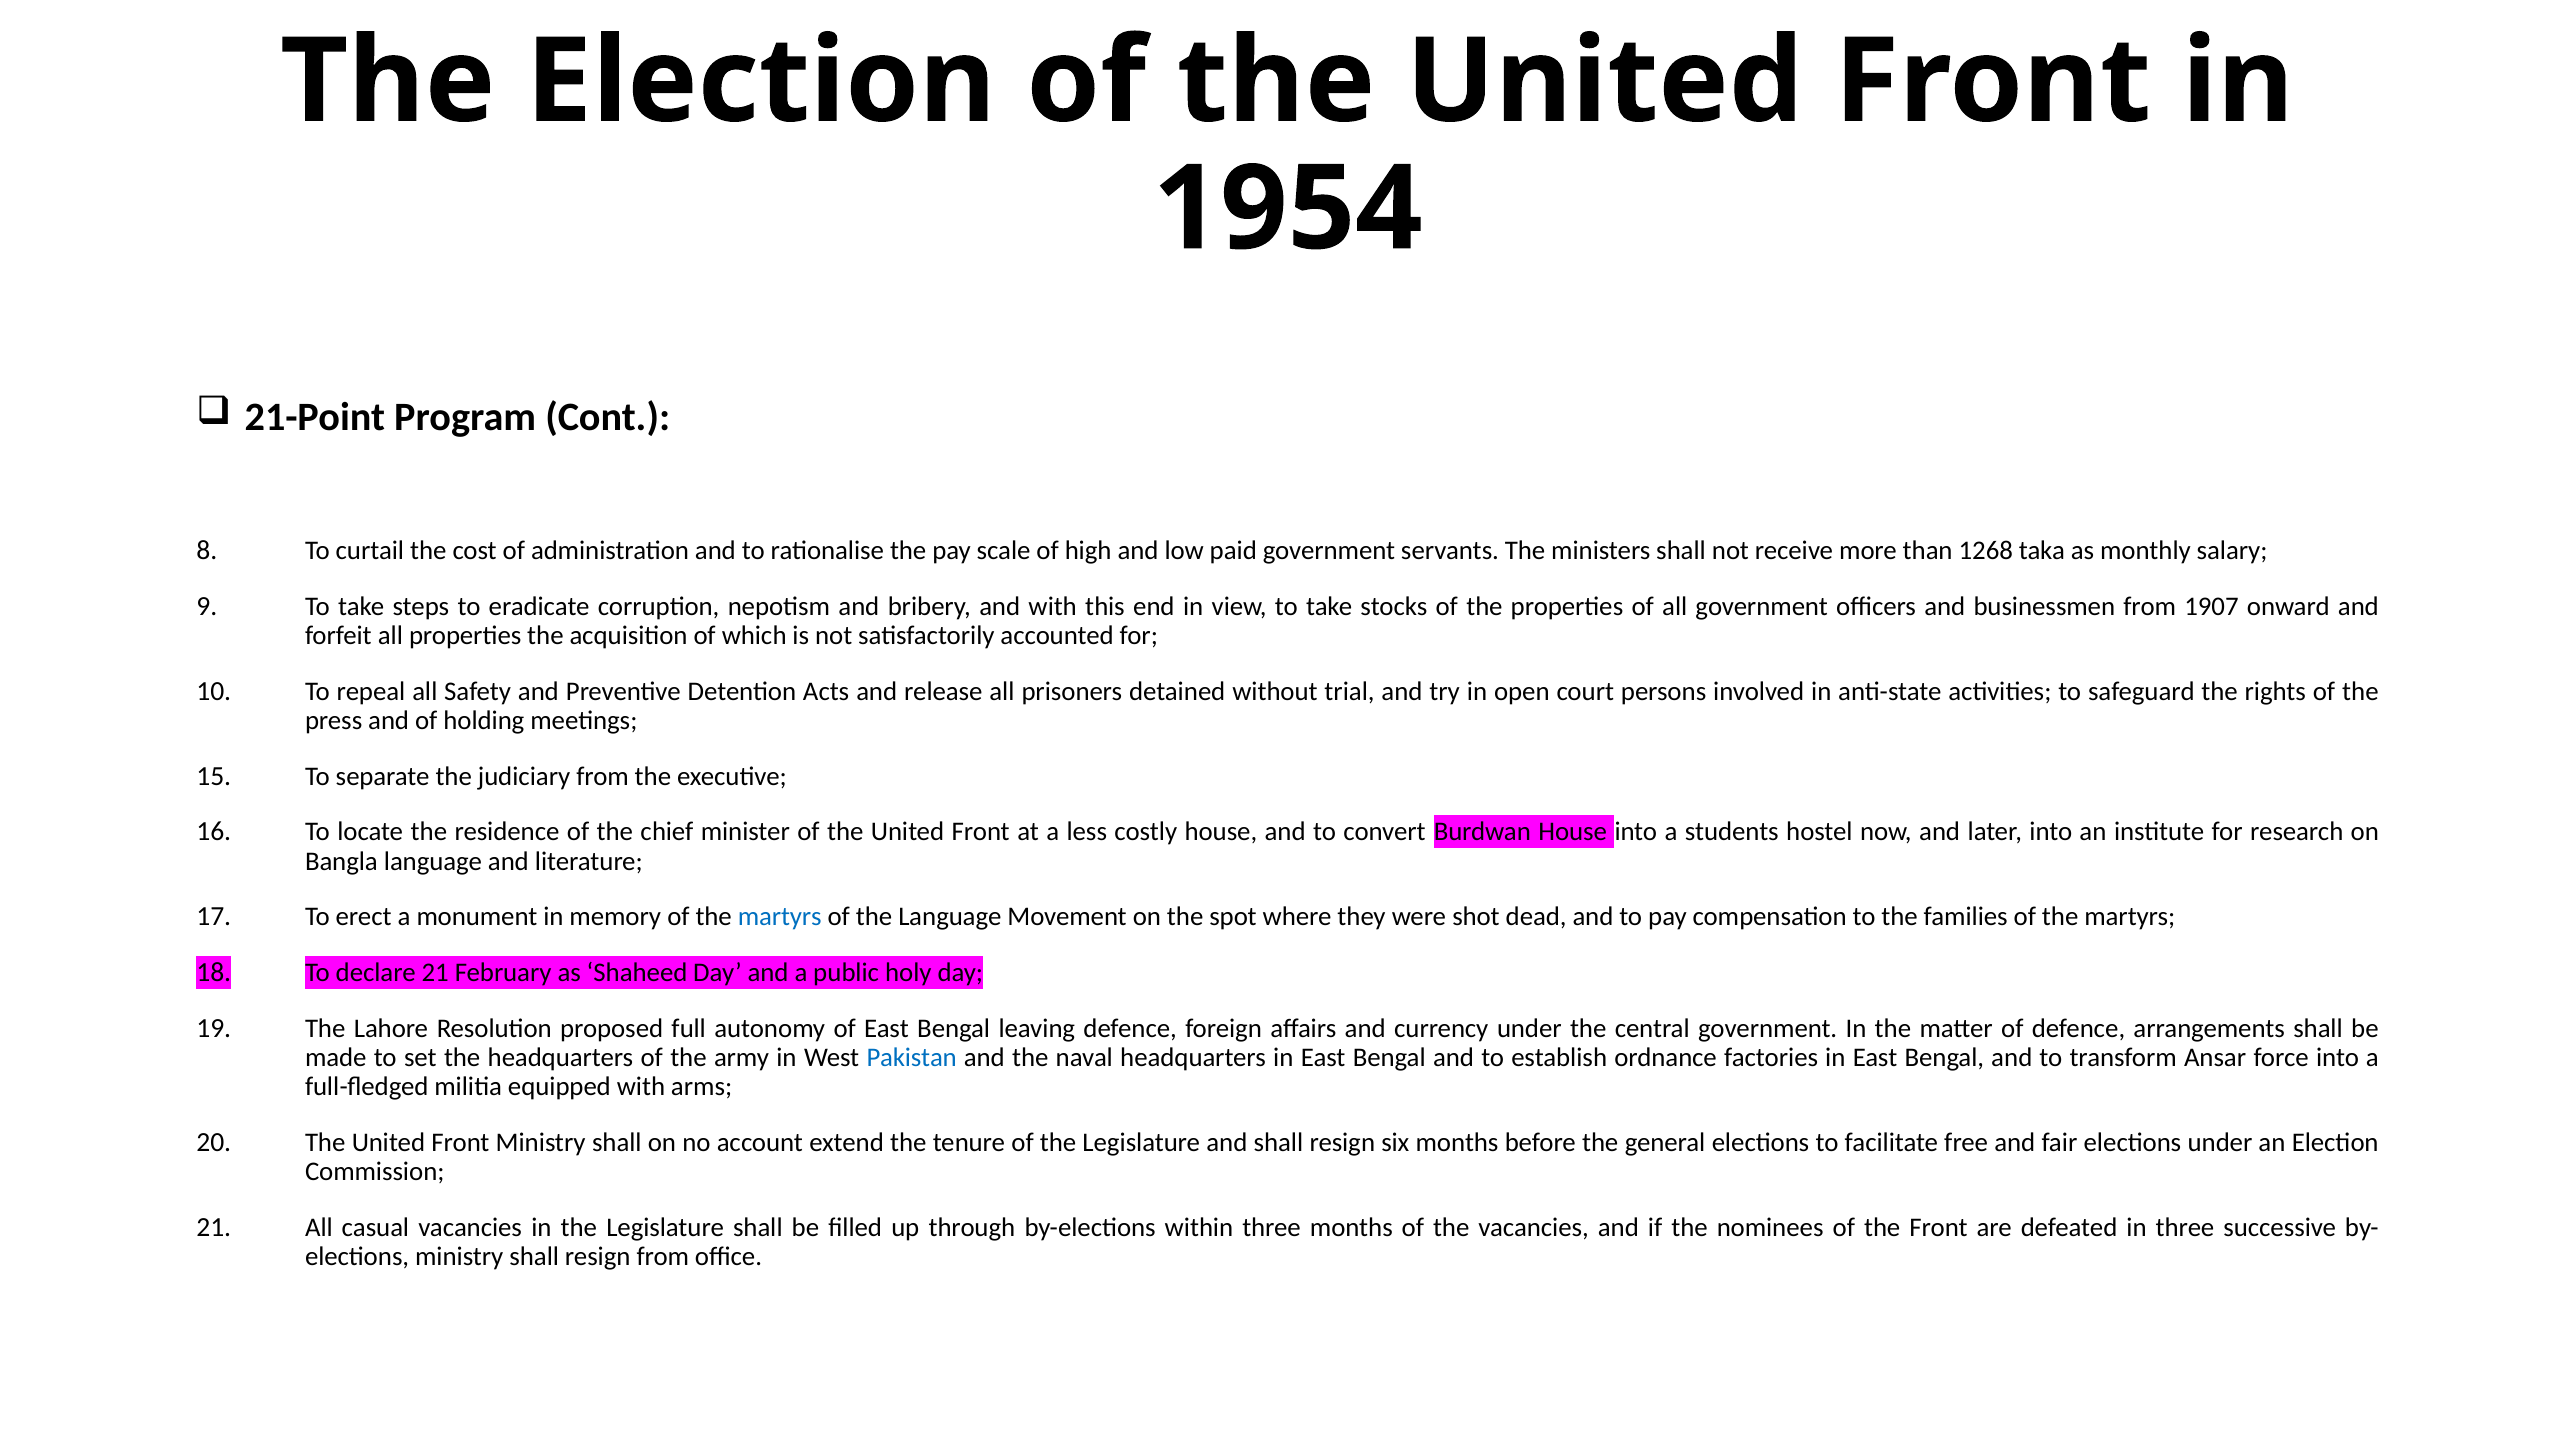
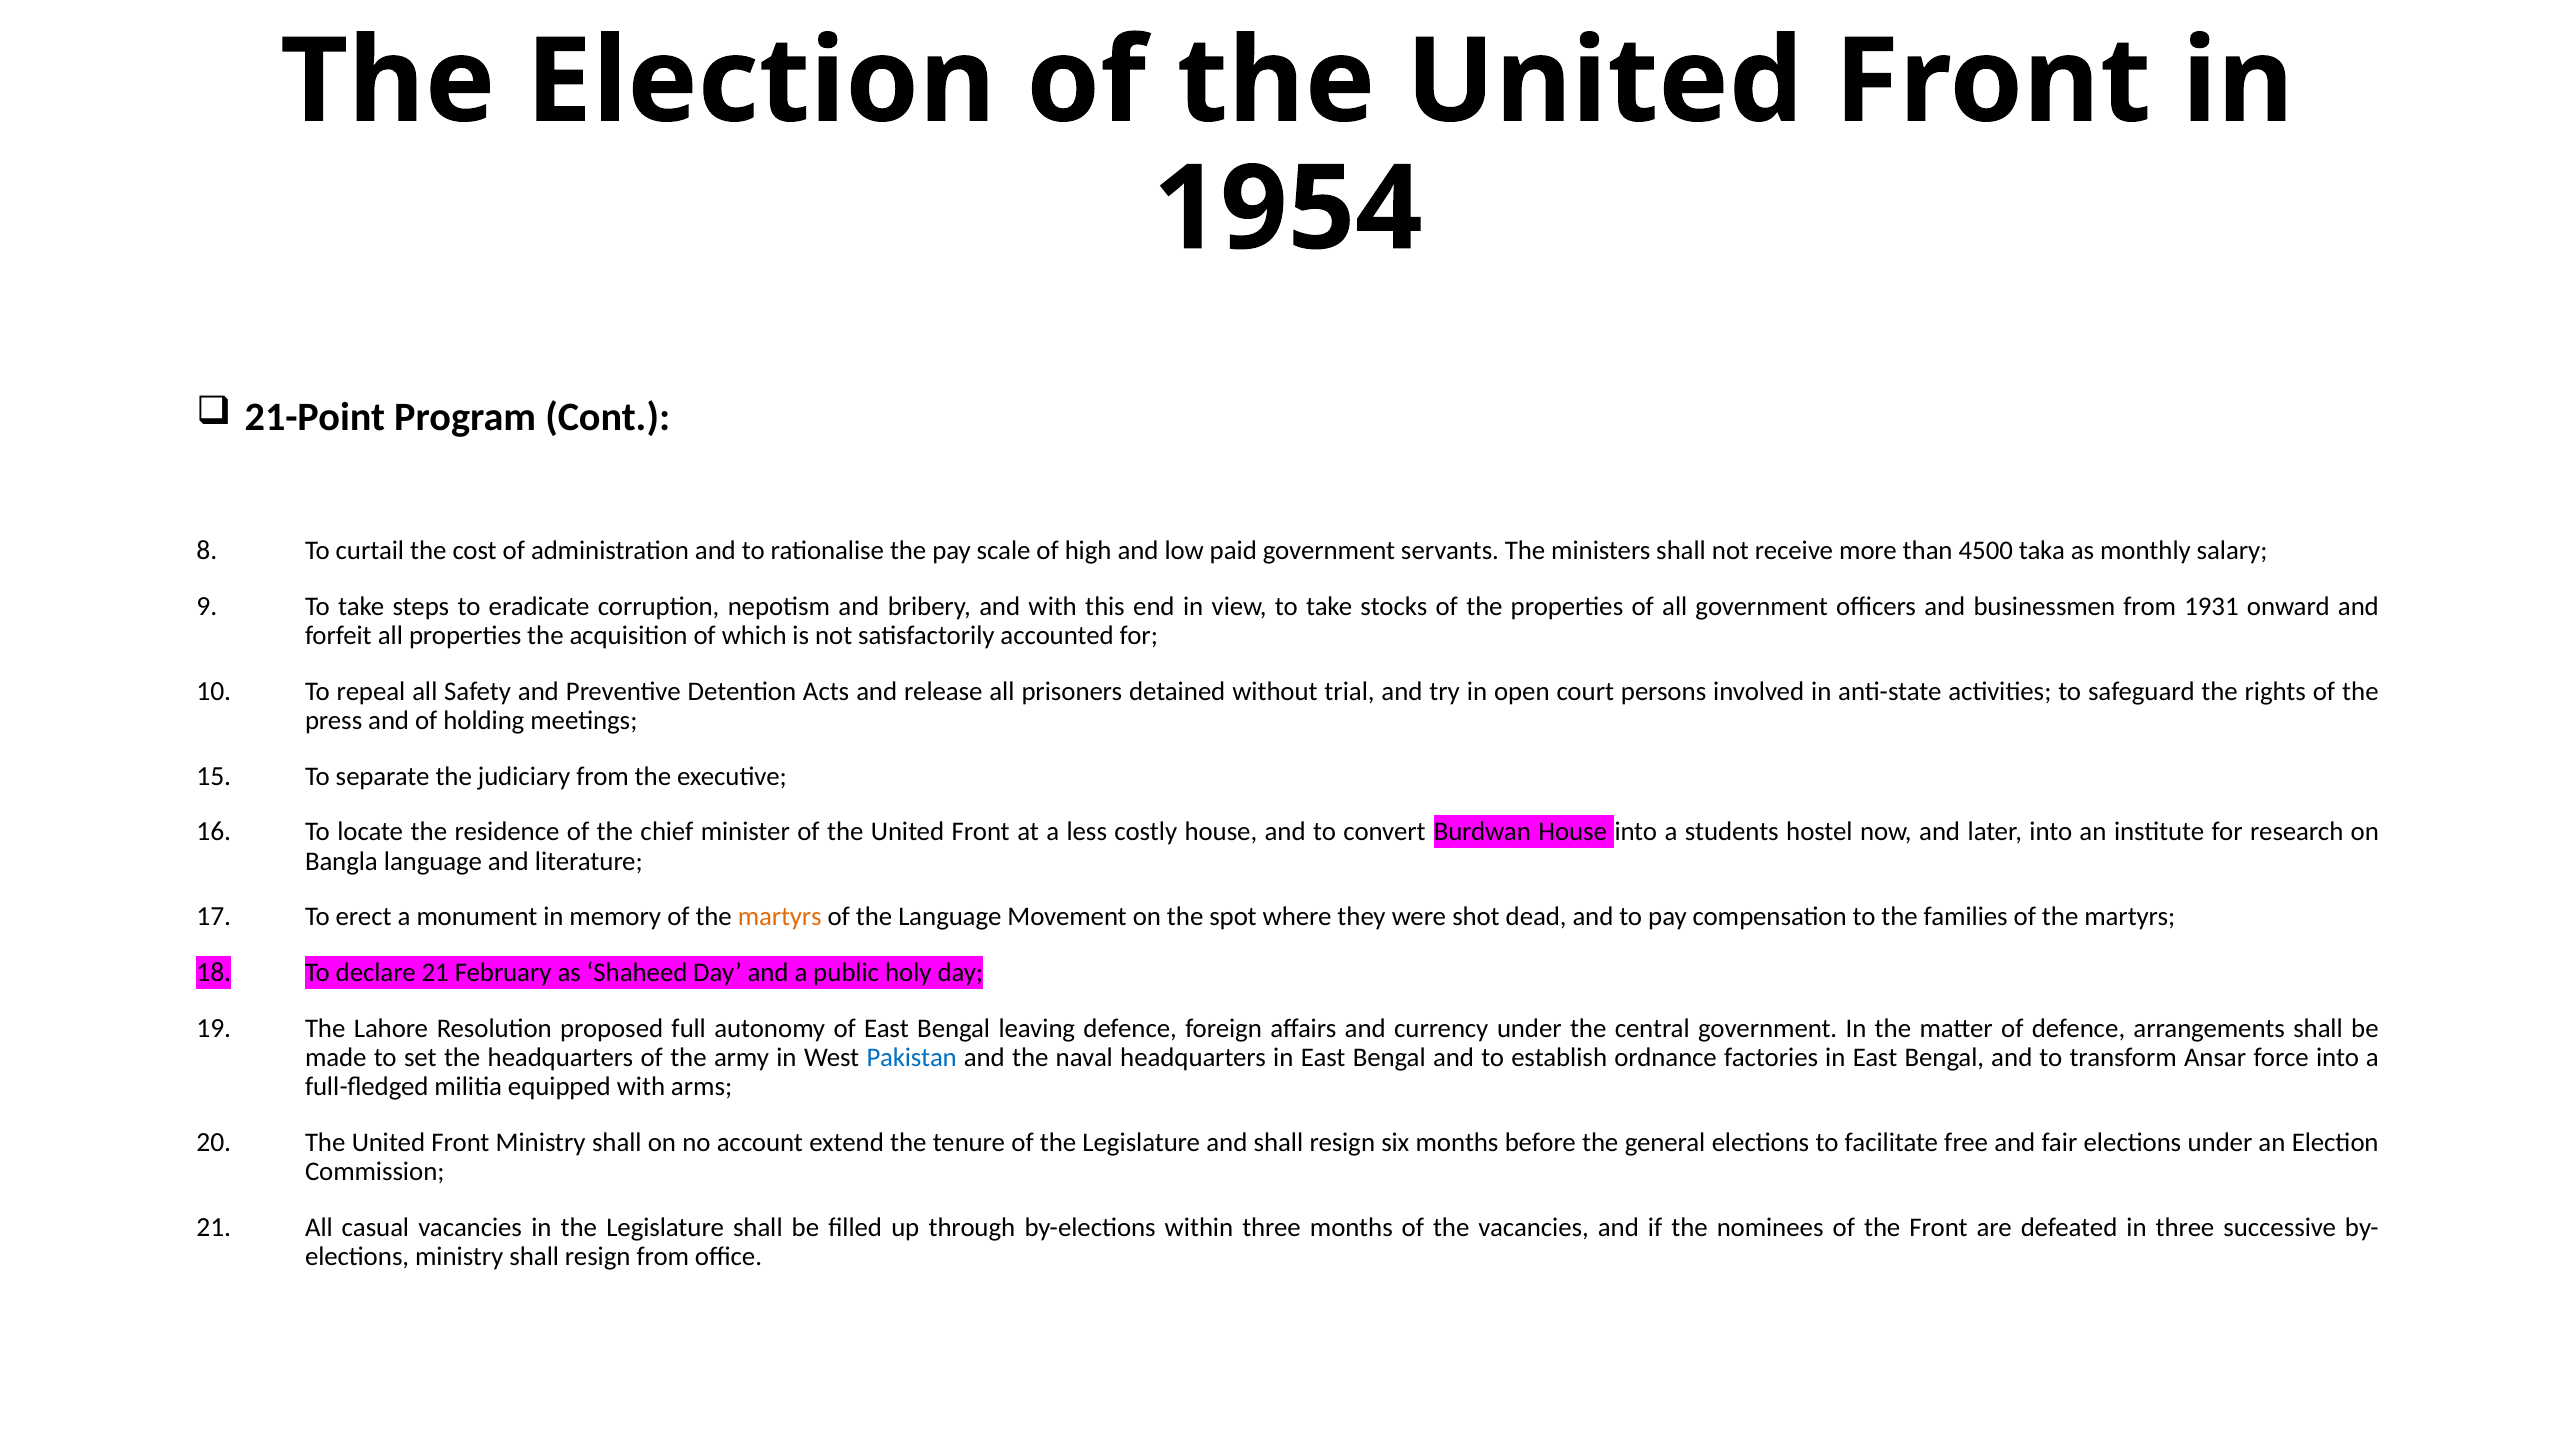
1268: 1268 -> 4500
1907: 1907 -> 1931
martyrs at (780, 917) colour: blue -> orange
